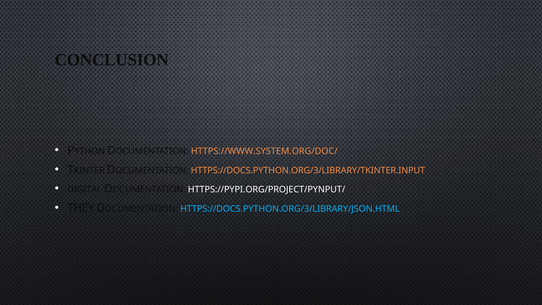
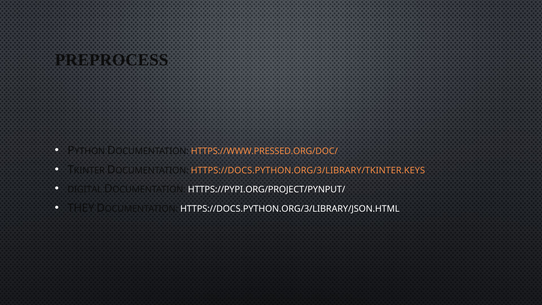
CONCLUSION: CONCLUSION -> PREPROCESS
HTTPS://WWW.SYSTEM.ORG/DOC/: HTTPS://WWW.SYSTEM.ORG/DOC/ -> HTTPS://WWW.PRESSED.ORG/DOC/
HTTPS://DOCS.PYTHON.ORG/3/LIBRARY/TKINTER.INPUT: HTTPS://DOCS.PYTHON.ORG/3/LIBRARY/TKINTER.INPUT -> HTTPS://DOCS.PYTHON.ORG/3/LIBRARY/TKINTER.KEYS
HTTPS://DOCS.PYTHON.ORG/3/LIBRARY/JSON.HTML colour: light blue -> white
